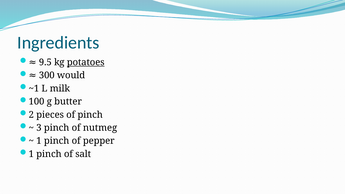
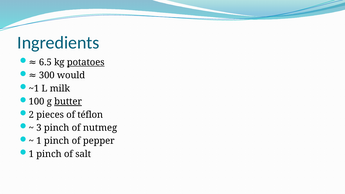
9.5: 9.5 -> 6.5
butter underline: none -> present
of pinch: pinch -> téflon
